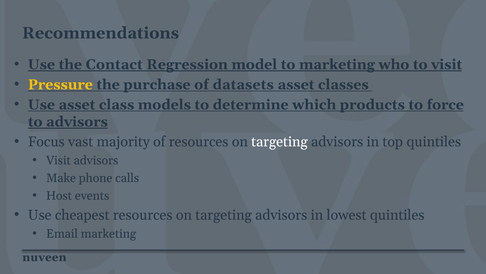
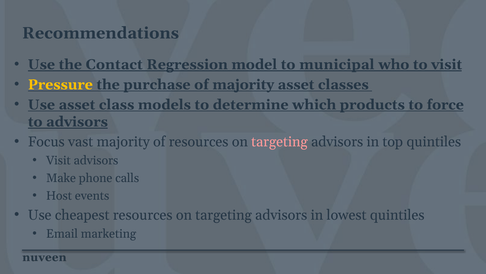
to marketing: marketing -> municipal
of datasets: datasets -> majority
targeting at (279, 142) colour: white -> pink
